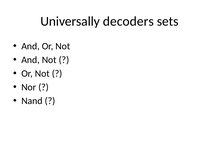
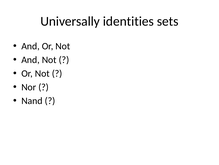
decoders: decoders -> identities
